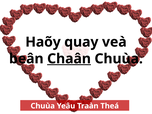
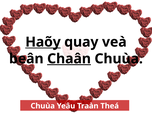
Haõy underline: none -> present
